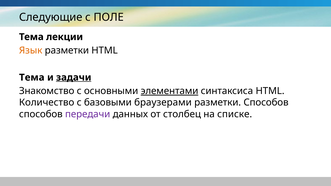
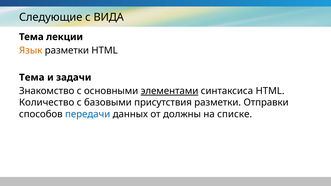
ПОЛЕ: ПОЛЕ -> ВИДА
задачи underline: present -> none
браузерами: браузерами -> присутствия
разметки Способов: Способов -> Отправки
передачи colour: purple -> blue
столбец: столбец -> должны
